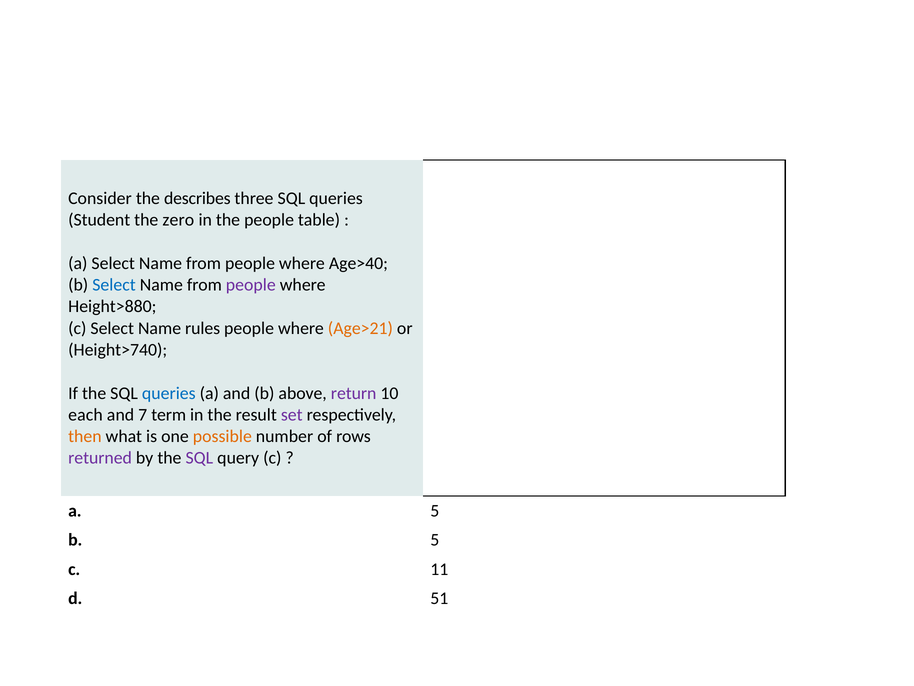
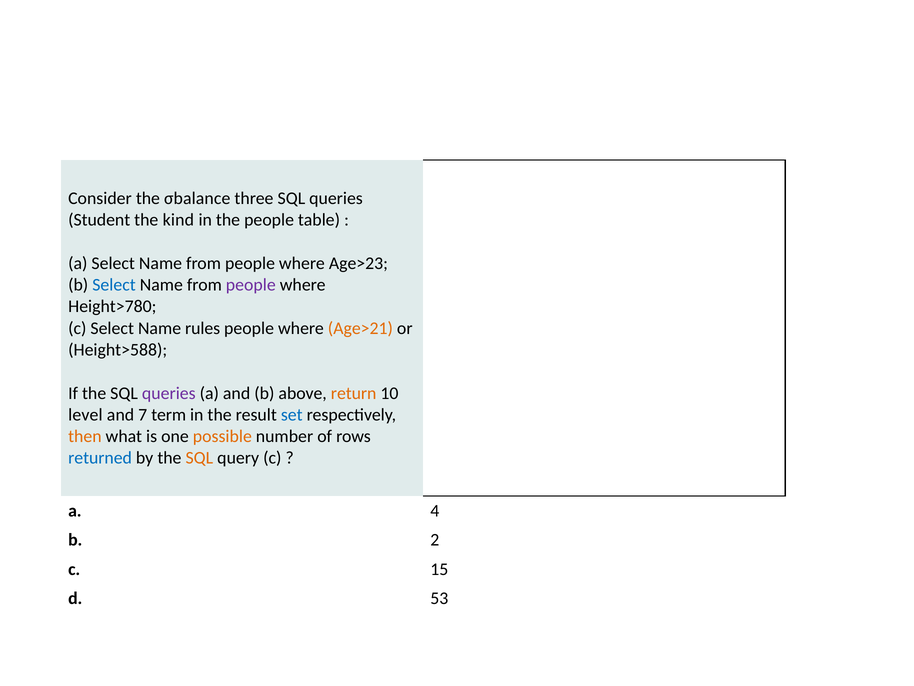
describes: describes -> σbalance
zero: zero -> kind
Age>40: Age>40 -> Age>23
Height>880: Height>880 -> Height>780
Height>740: Height>740 -> Height>588
queries at (169, 393) colour: blue -> purple
return colour: purple -> orange
each: each -> level
set colour: purple -> blue
returned colour: purple -> blue
SQL at (199, 458) colour: purple -> orange
a 5: 5 -> 4
b 5: 5 -> 2
11: 11 -> 15
51: 51 -> 53
